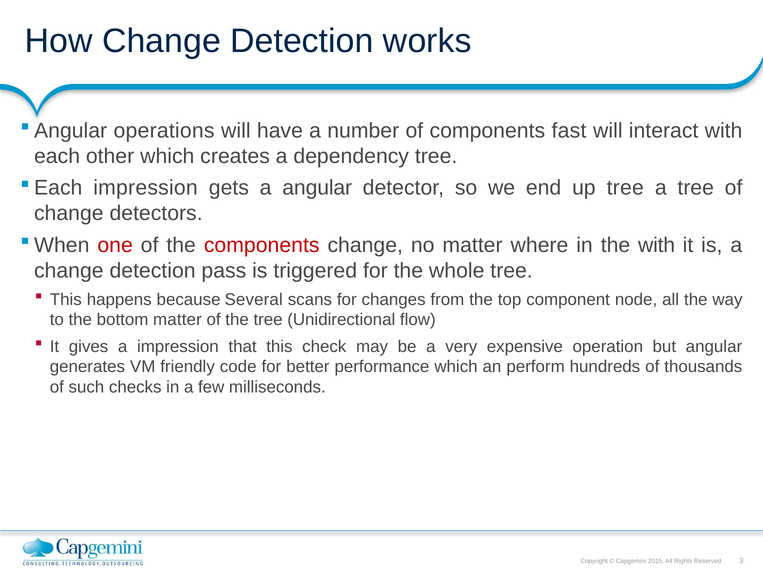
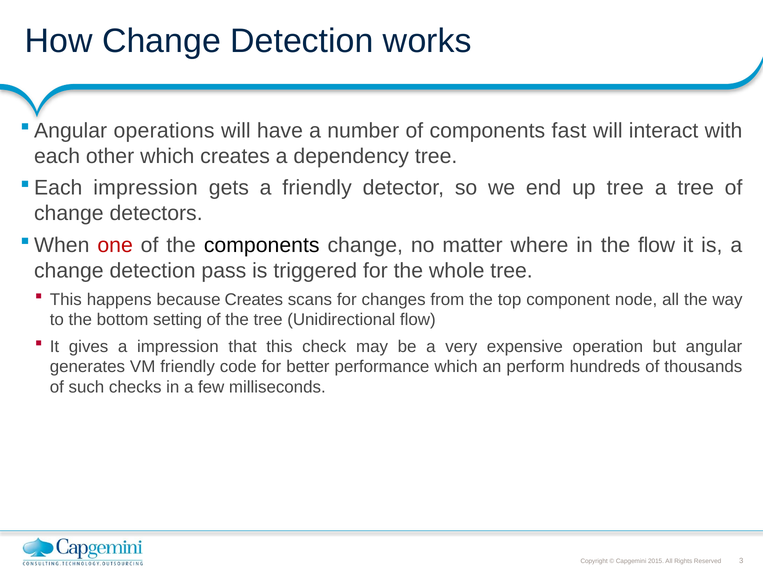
a angular: angular -> friendly
components at (262, 245) colour: red -> black
the with: with -> flow
because Several: Several -> Creates
bottom matter: matter -> setting
